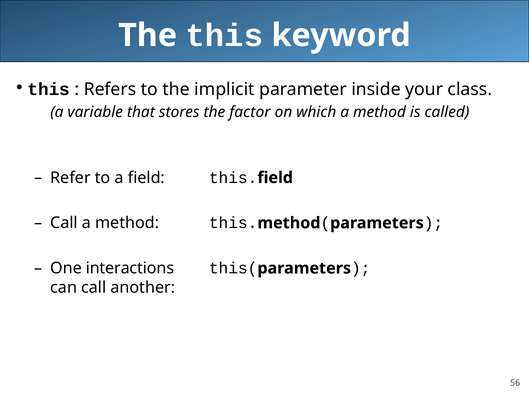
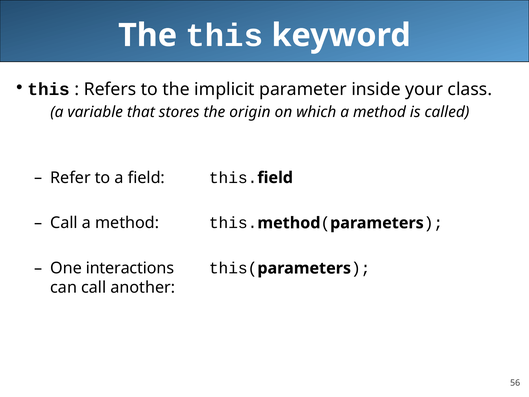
factor: factor -> origin
